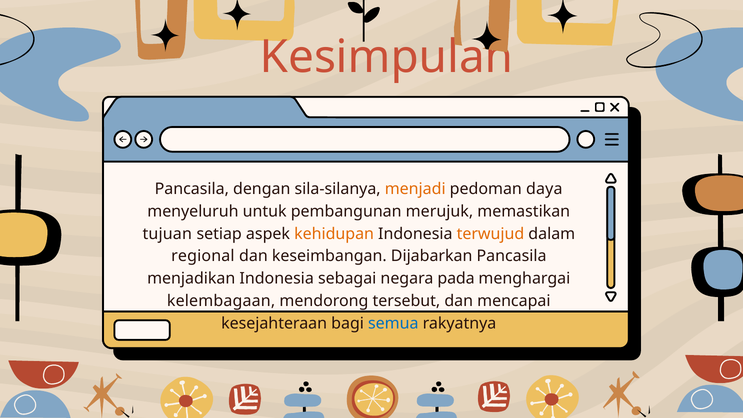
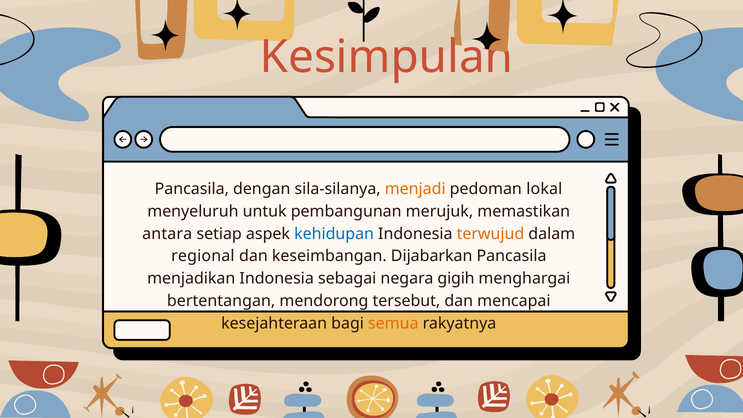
daya: daya -> lokal
tujuan: tujuan -> antara
kehidupan colour: orange -> blue
pada: pada -> gigih
kelembagaan: kelembagaan -> bertentangan
semua colour: blue -> orange
